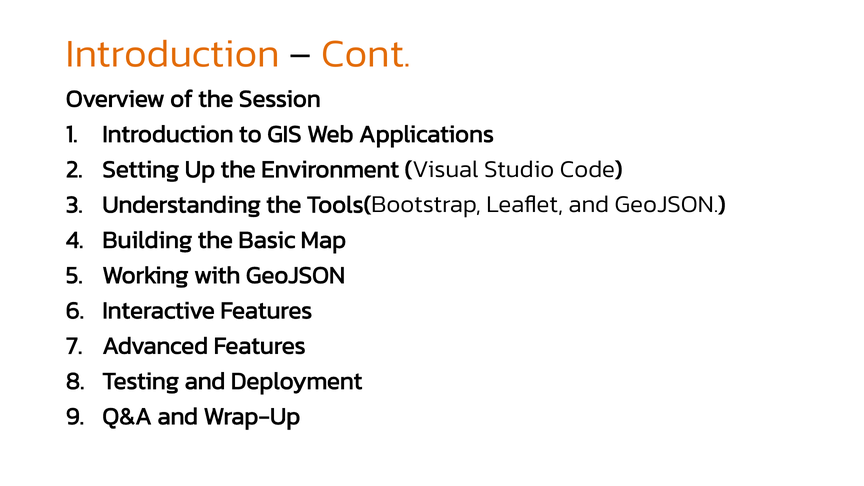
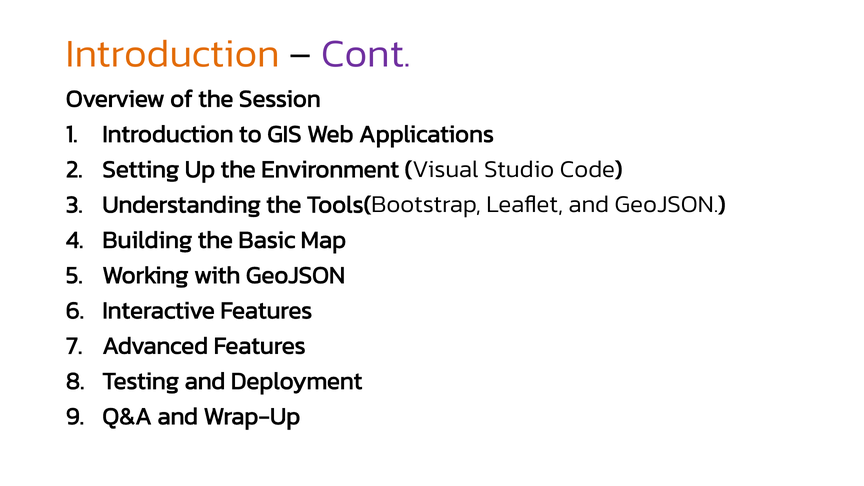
Cont colour: orange -> purple
